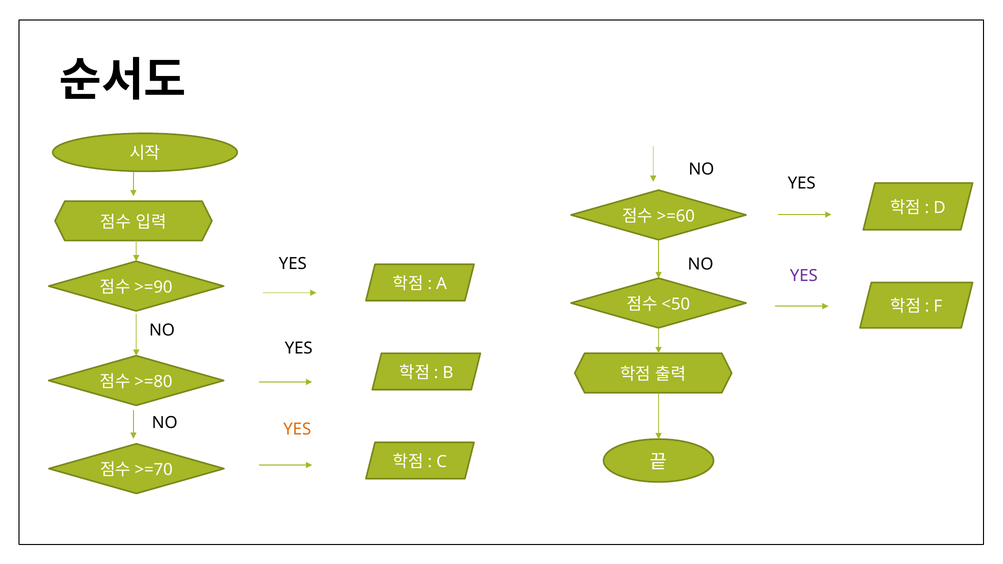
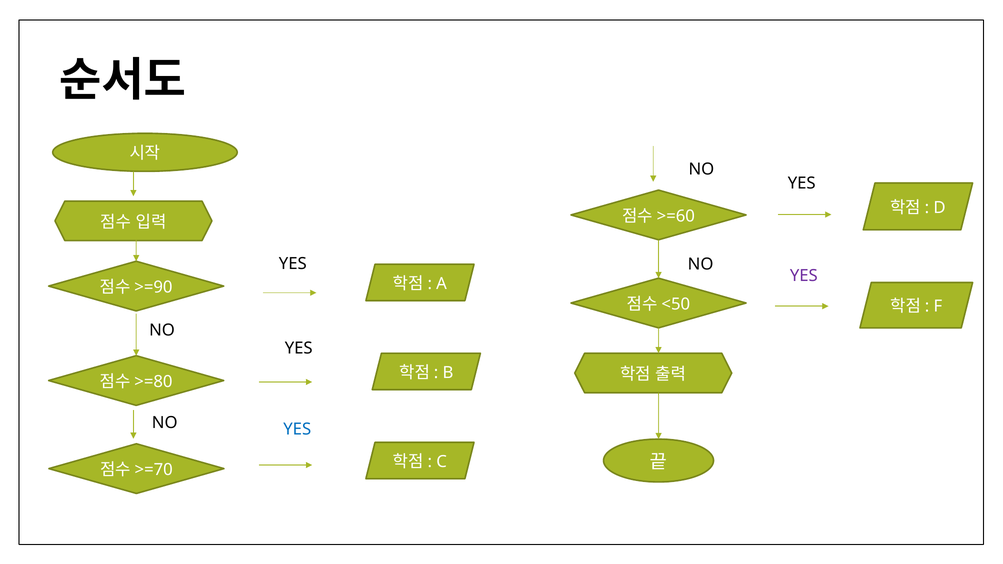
YES at (297, 430) colour: orange -> blue
